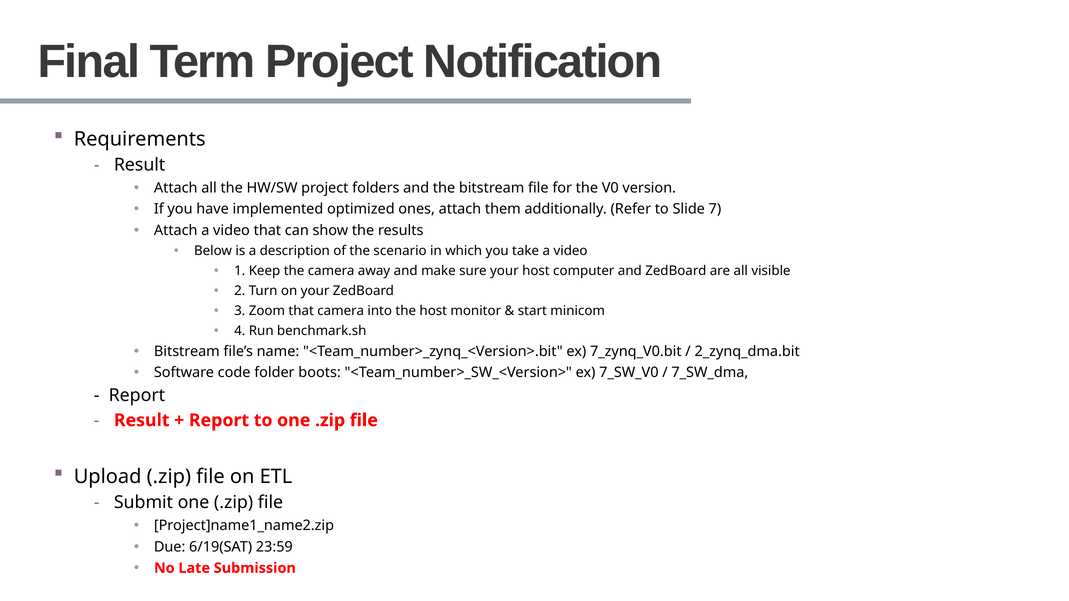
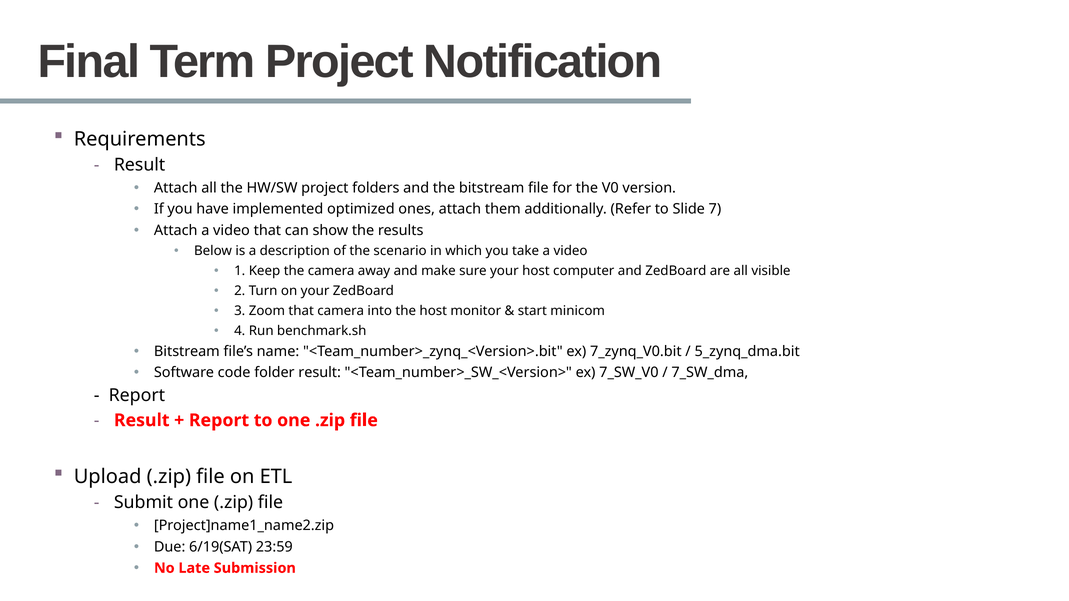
2_zynq_dma.bit: 2_zynq_dma.bit -> 5_zynq_dma.bit
folder boots: boots -> result
